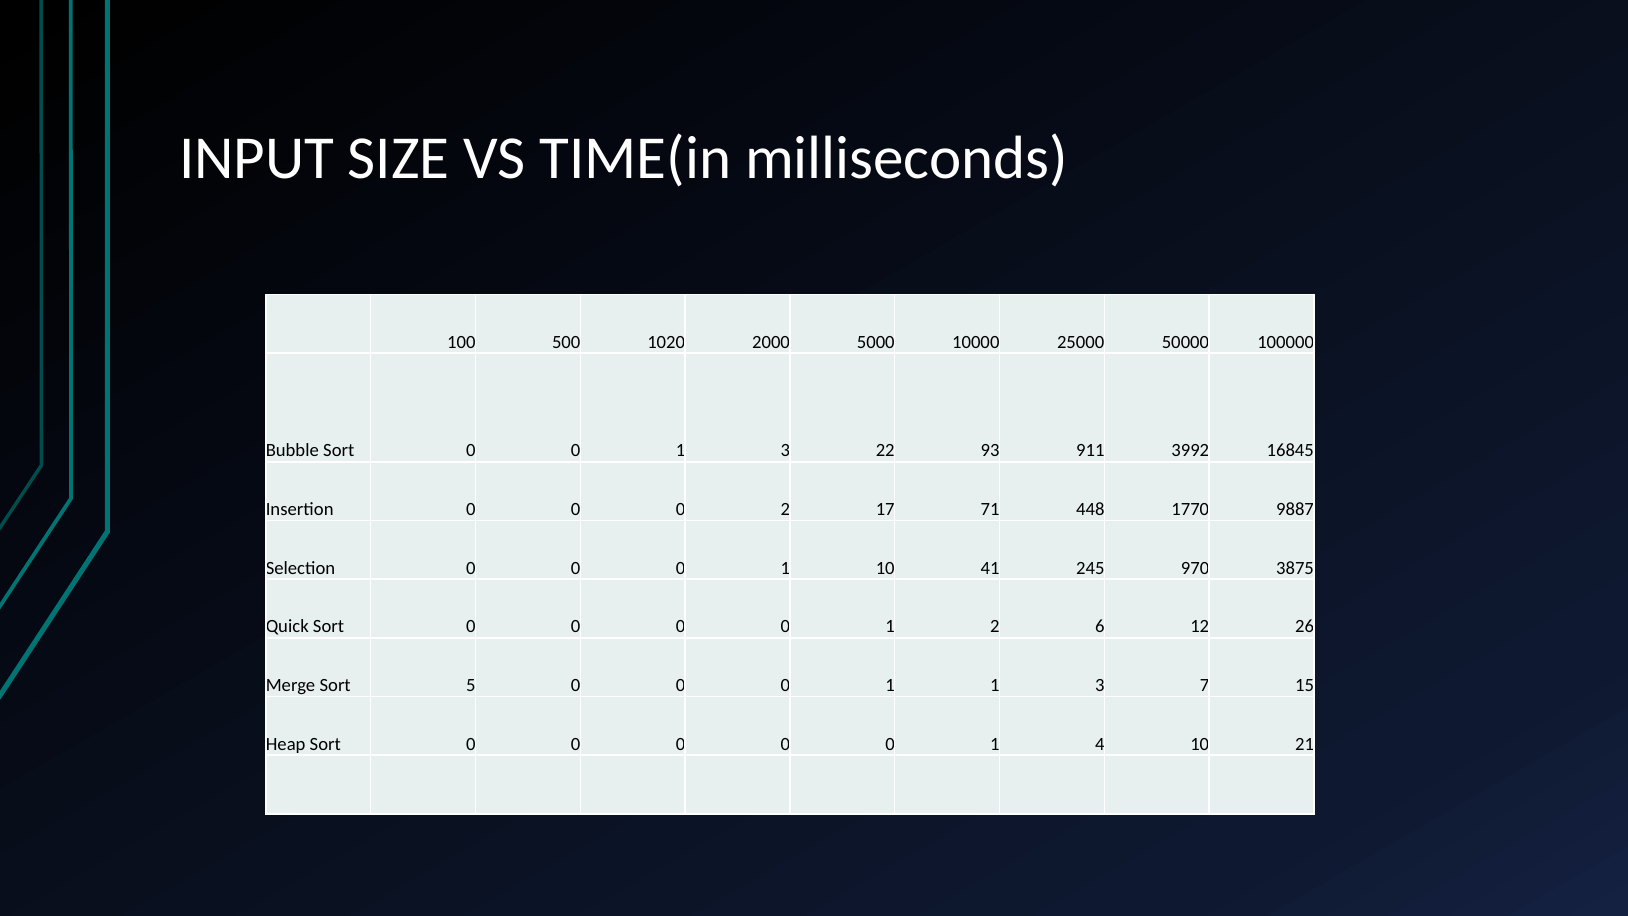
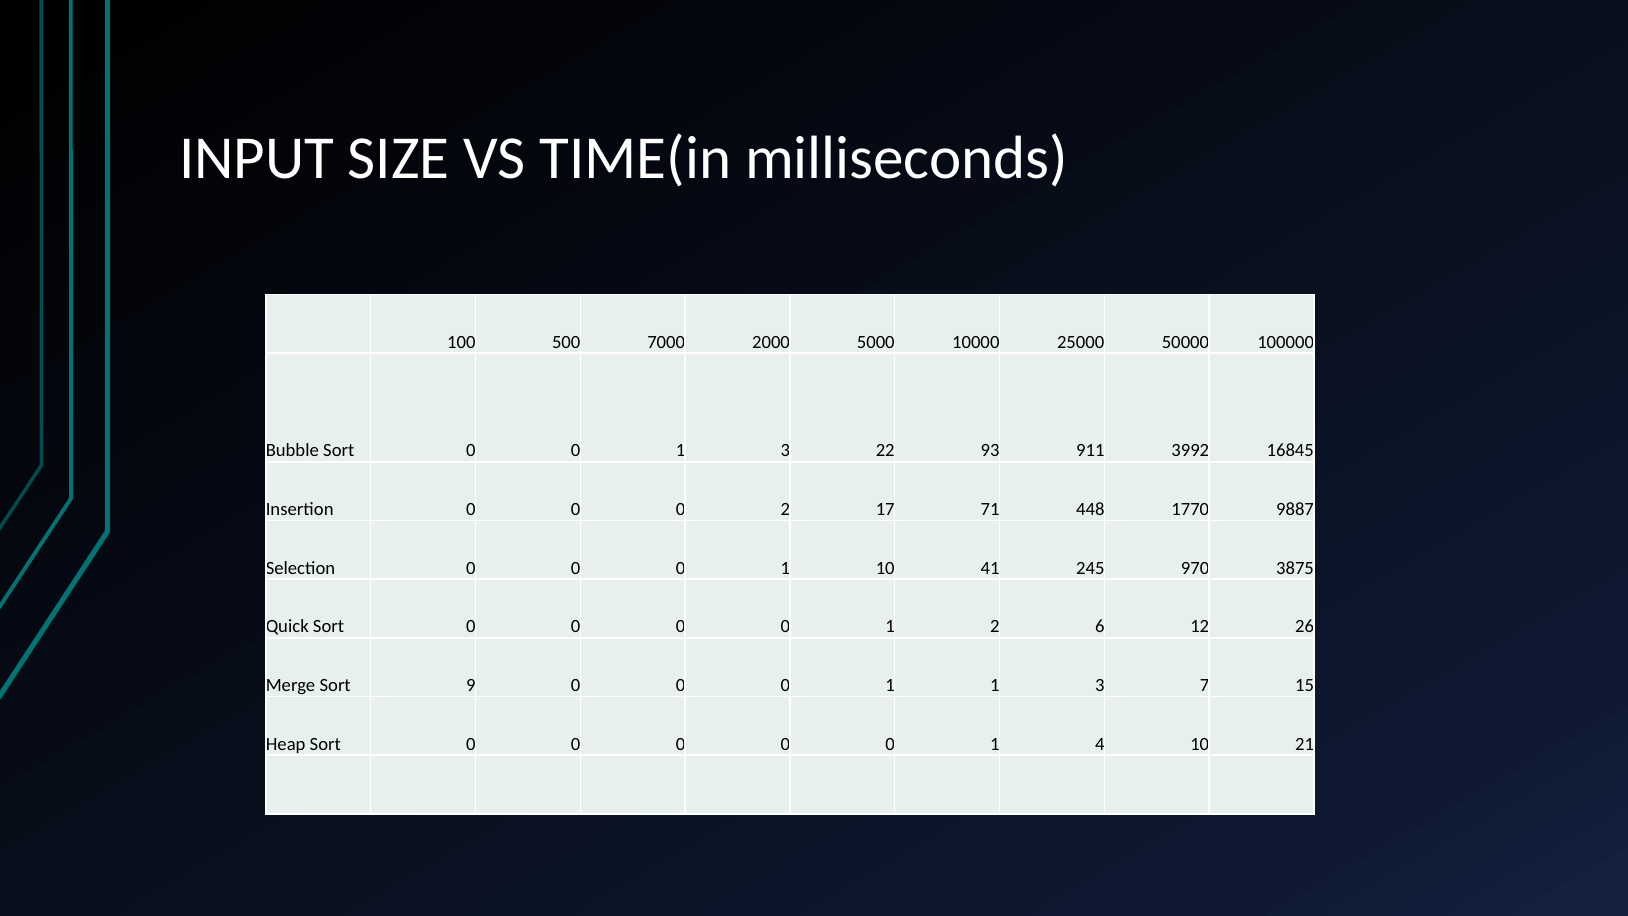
1020: 1020 -> 7000
5: 5 -> 9
